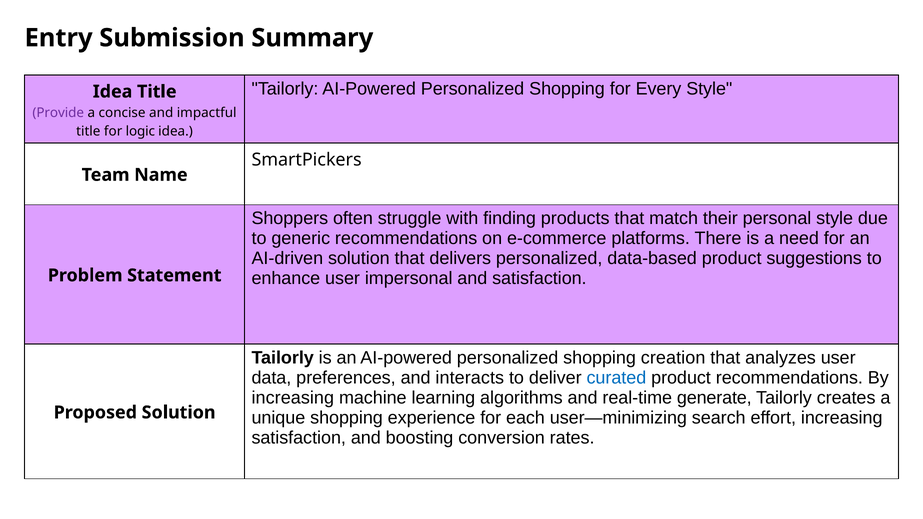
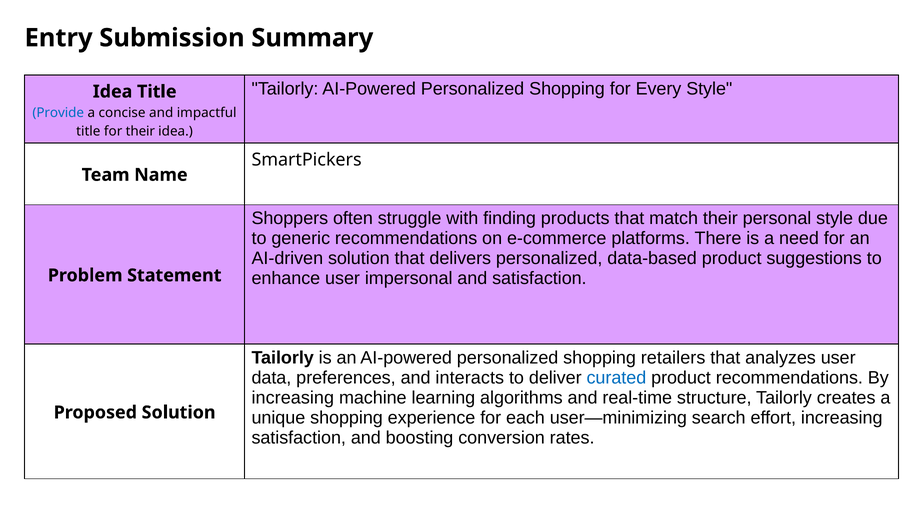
Provide colour: purple -> blue
for logic: logic -> their
creation: creation -> retailers
generate: generate -> structure
